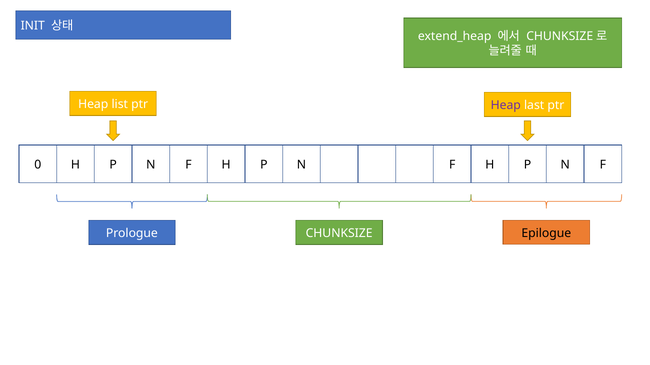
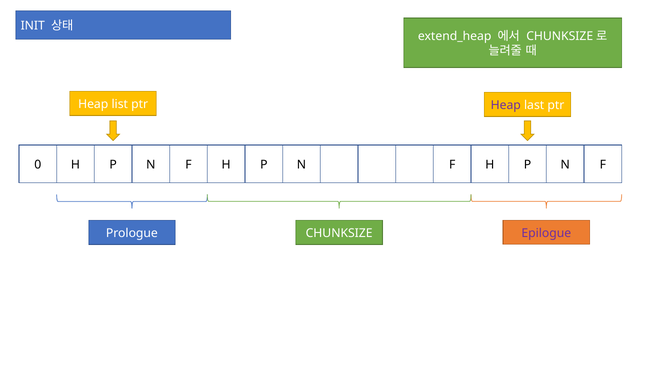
Epilogue colour: black -> purple
